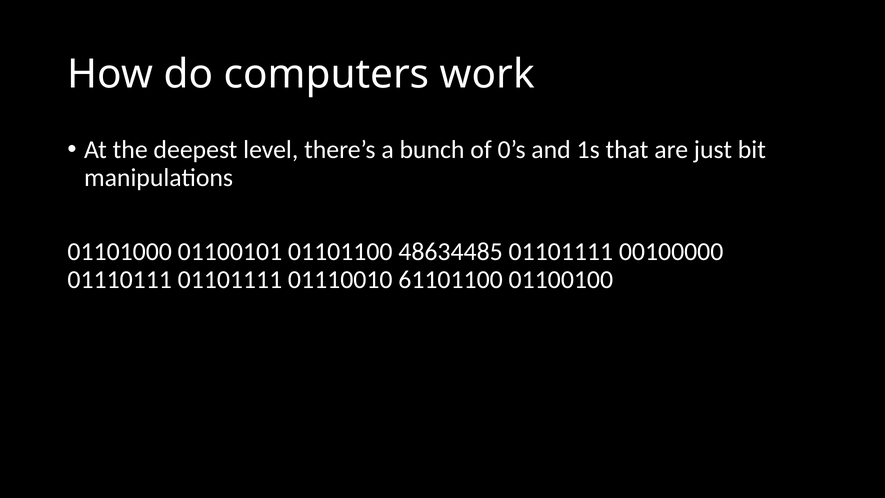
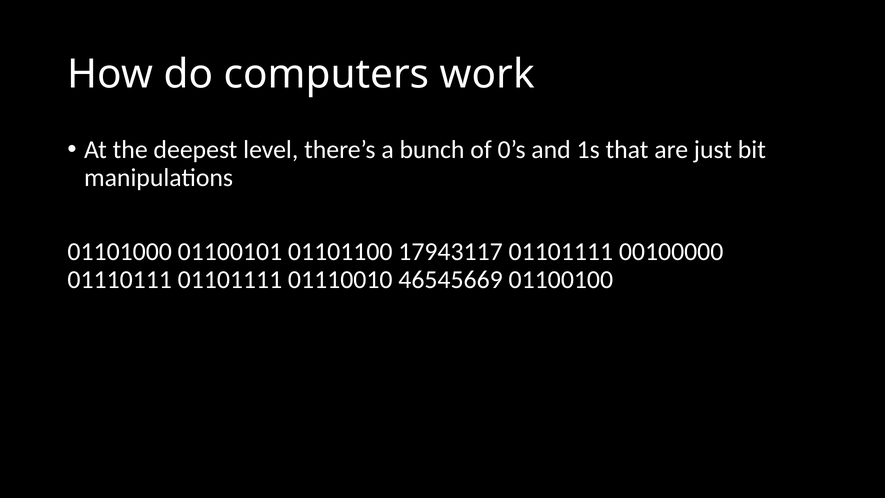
48634485: 48634485 -> 17943117
61101100: 61101100 -> 46545669
